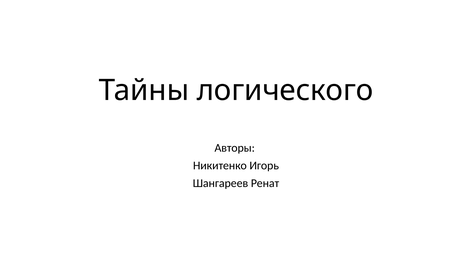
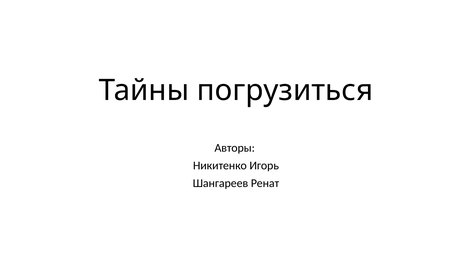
логического: логического -> погрузиться
